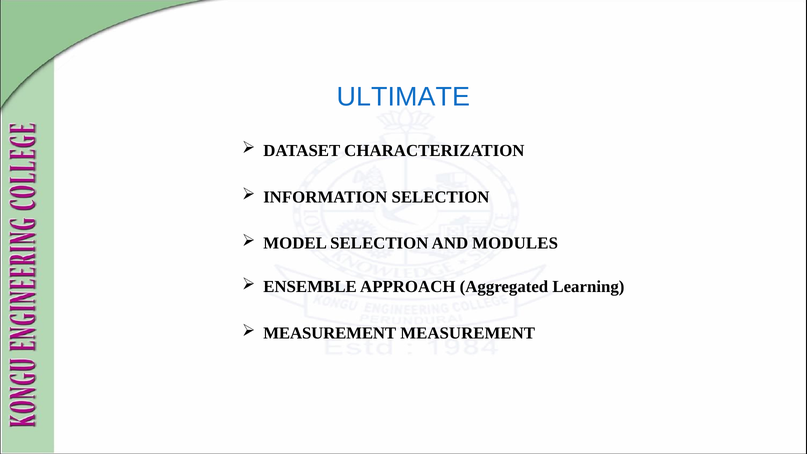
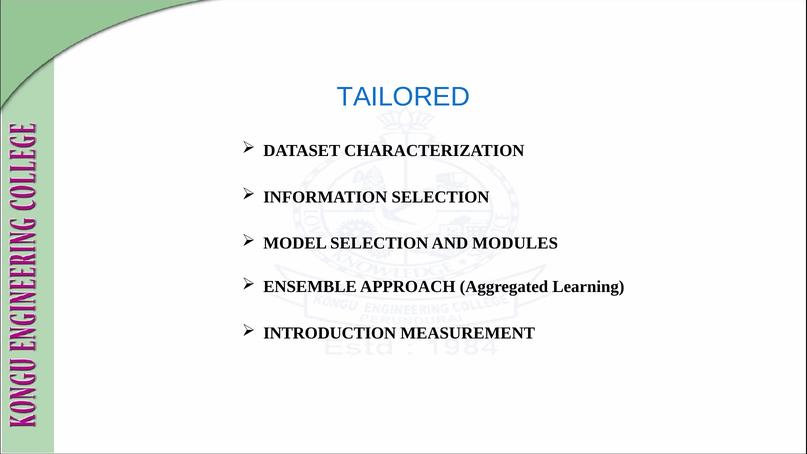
ULTIMATE: ULTIMATE -> TAILORED
MEASUREMENT at (330, 333): MEASUREMENT -> INTRODUCTION
